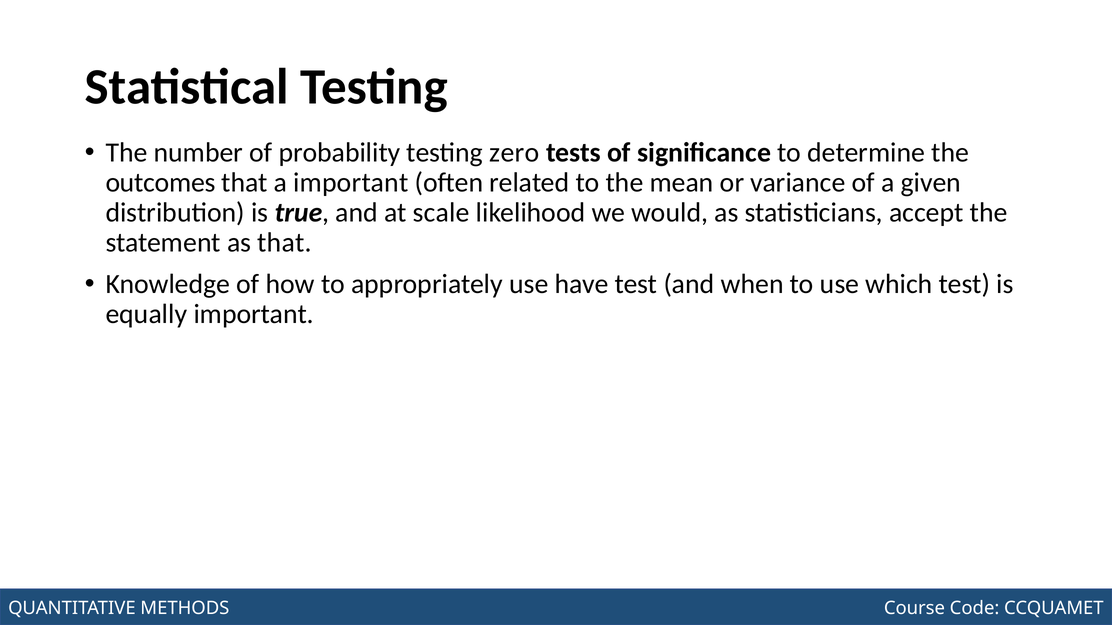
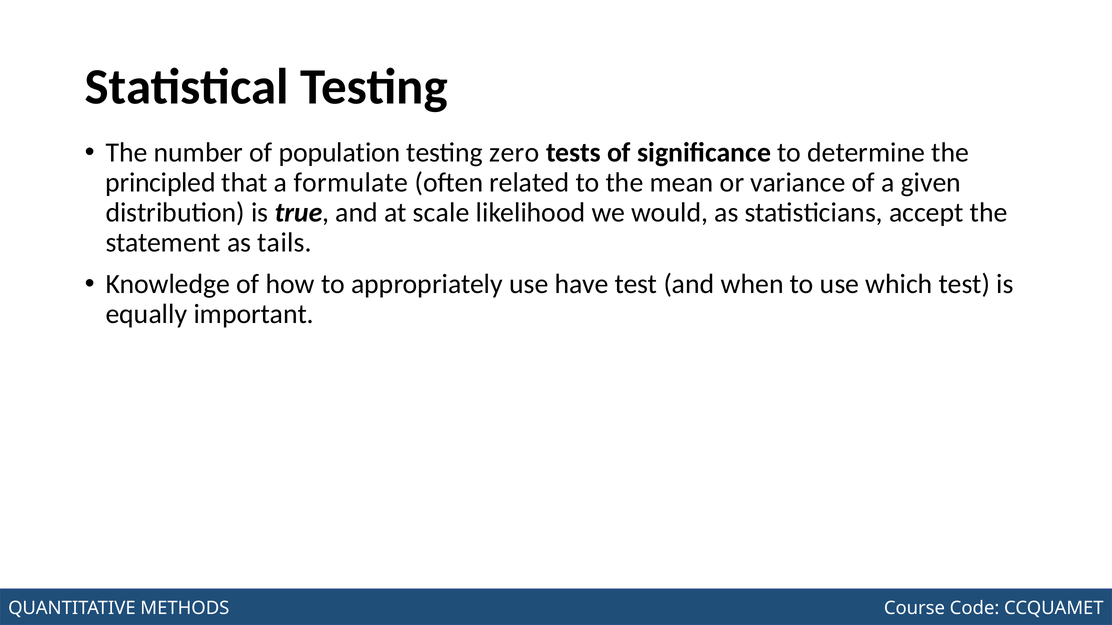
probability: probability -> population
outcomes: outcomes -> principled
a important: important -> formulate
as that: that -> tails
